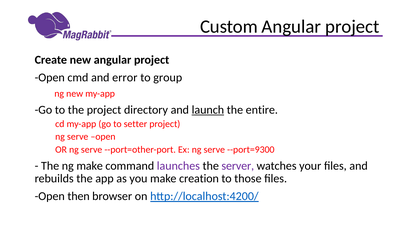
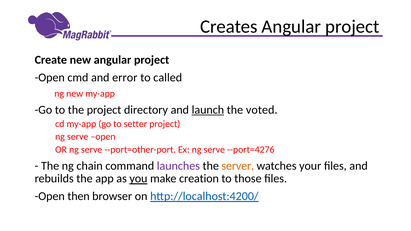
Custom: Custom -> Creates
group: group -> called
entire: entire -> voted
--port=9300: --port=9300 -> --port=4276
ng make: make -> chain
server colour: purple -> orange
you underline: none -> present
